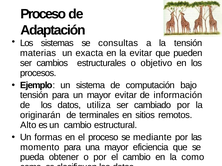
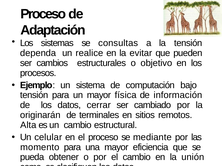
materias: materias -> dependa
exacta: exacta -> realice
mayor evitar: evitar -> física
utiliza: utiliza -> cerrar
Alto: Alto -> Alta
formas: formas -> celular
la como: como -> unión
